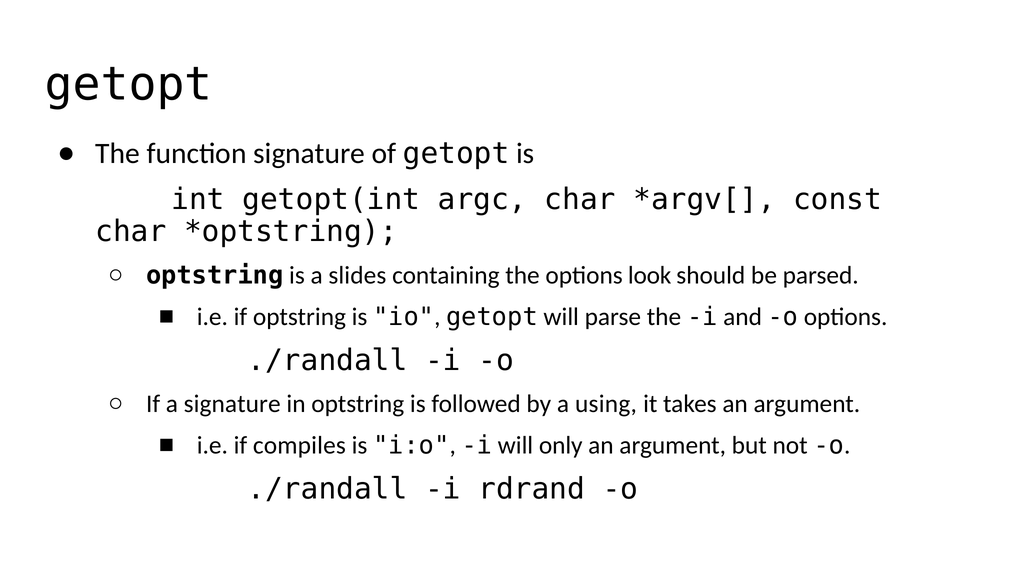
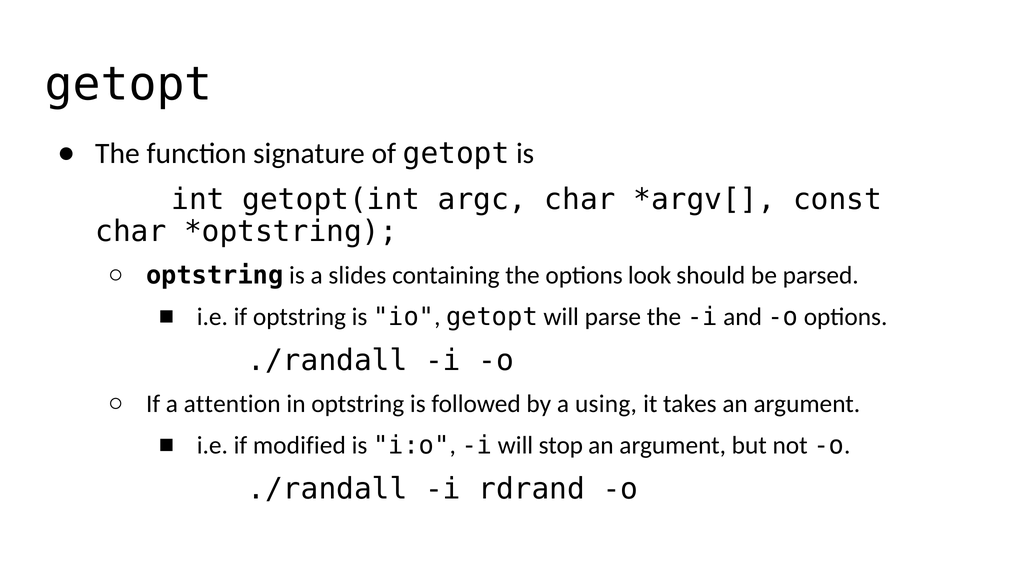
a signature: signature -> attention
compiles: compiles -> modified
only: only -> stop
